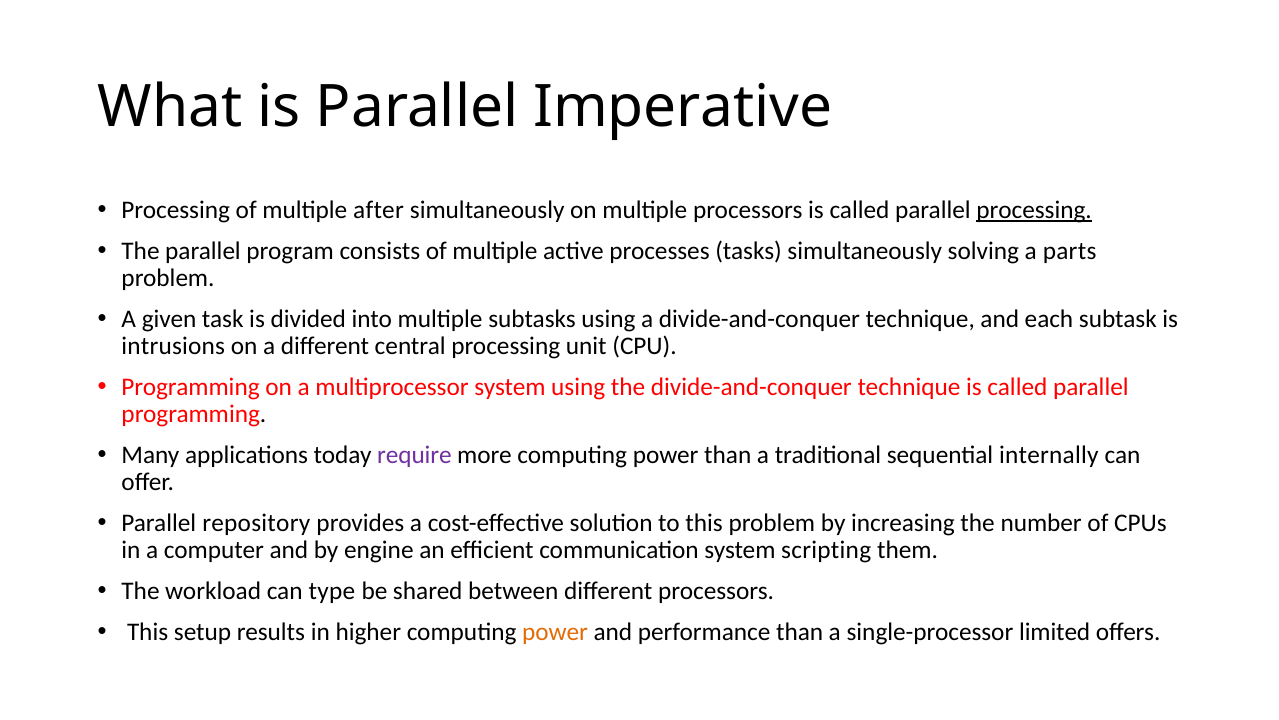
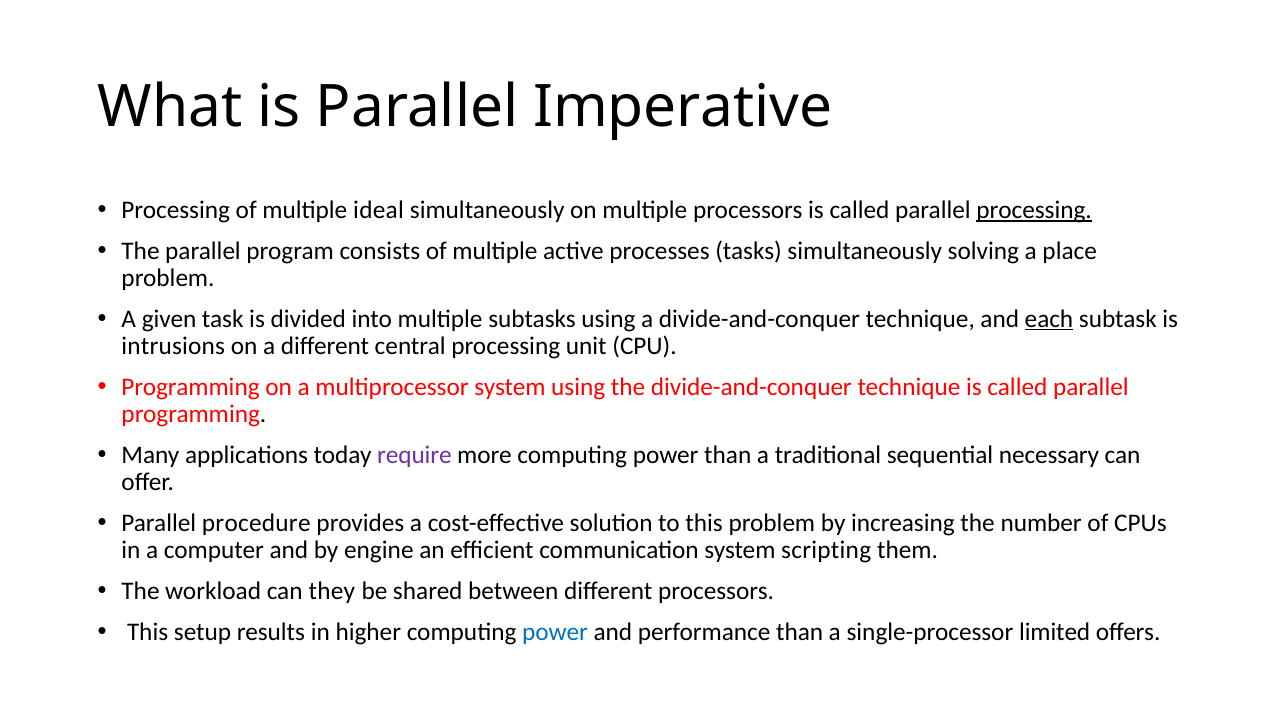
after: after -> ideal
parts: parts -> place
each underline: none -> present
internally: internally -> necessary
repository: repository -> procedure
type: type -> they
power at (555, 631) colour: orange -> blue
